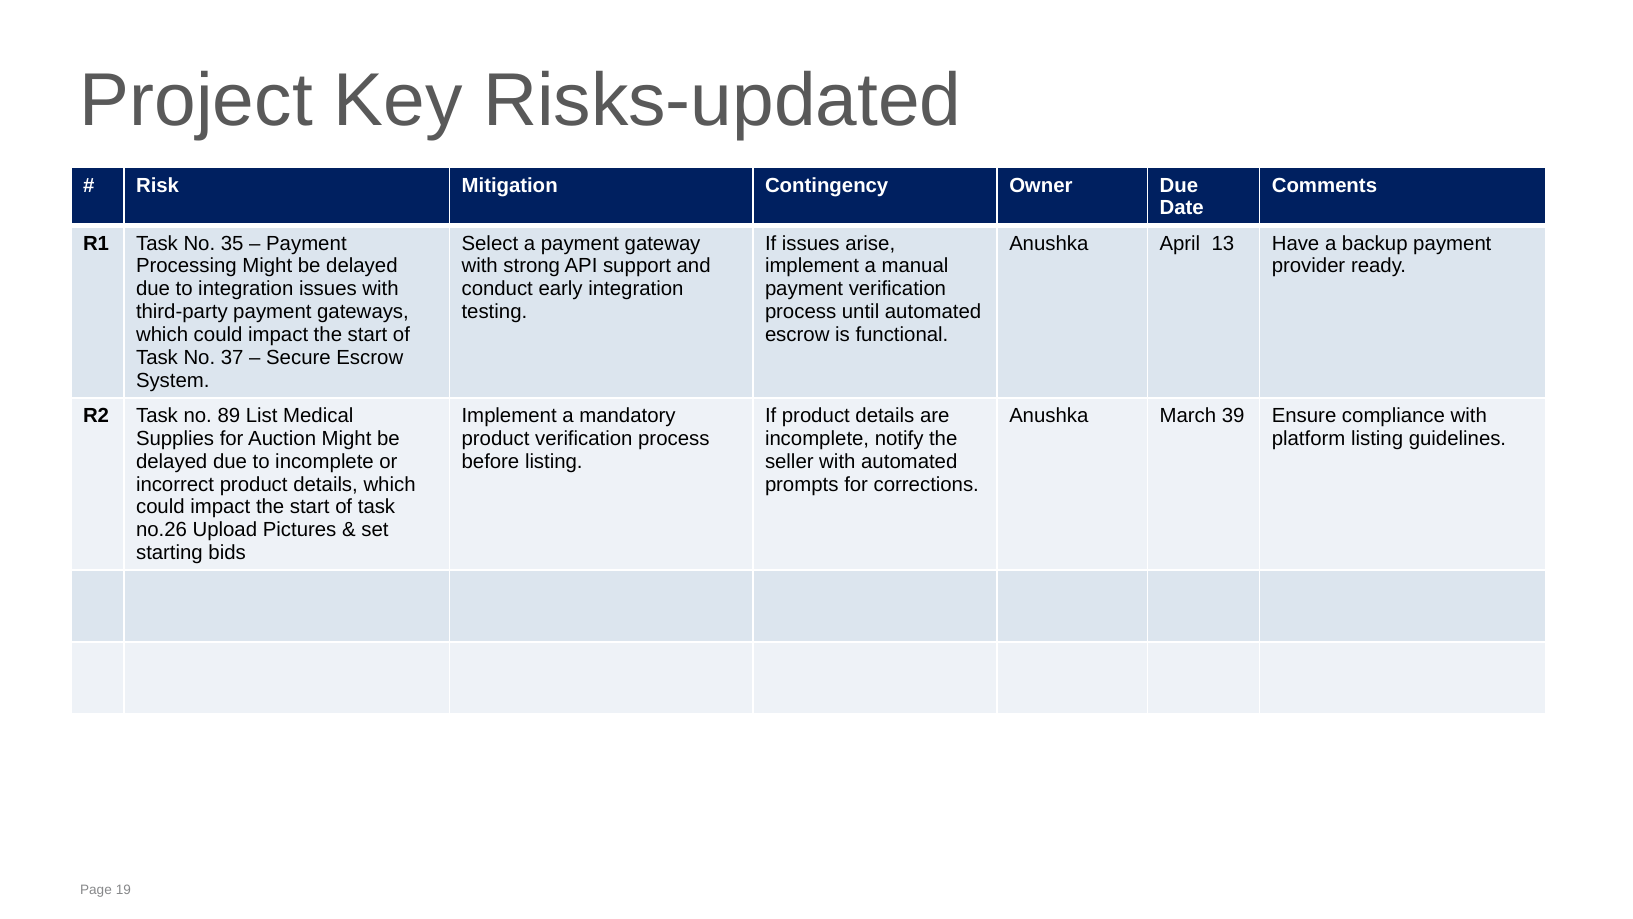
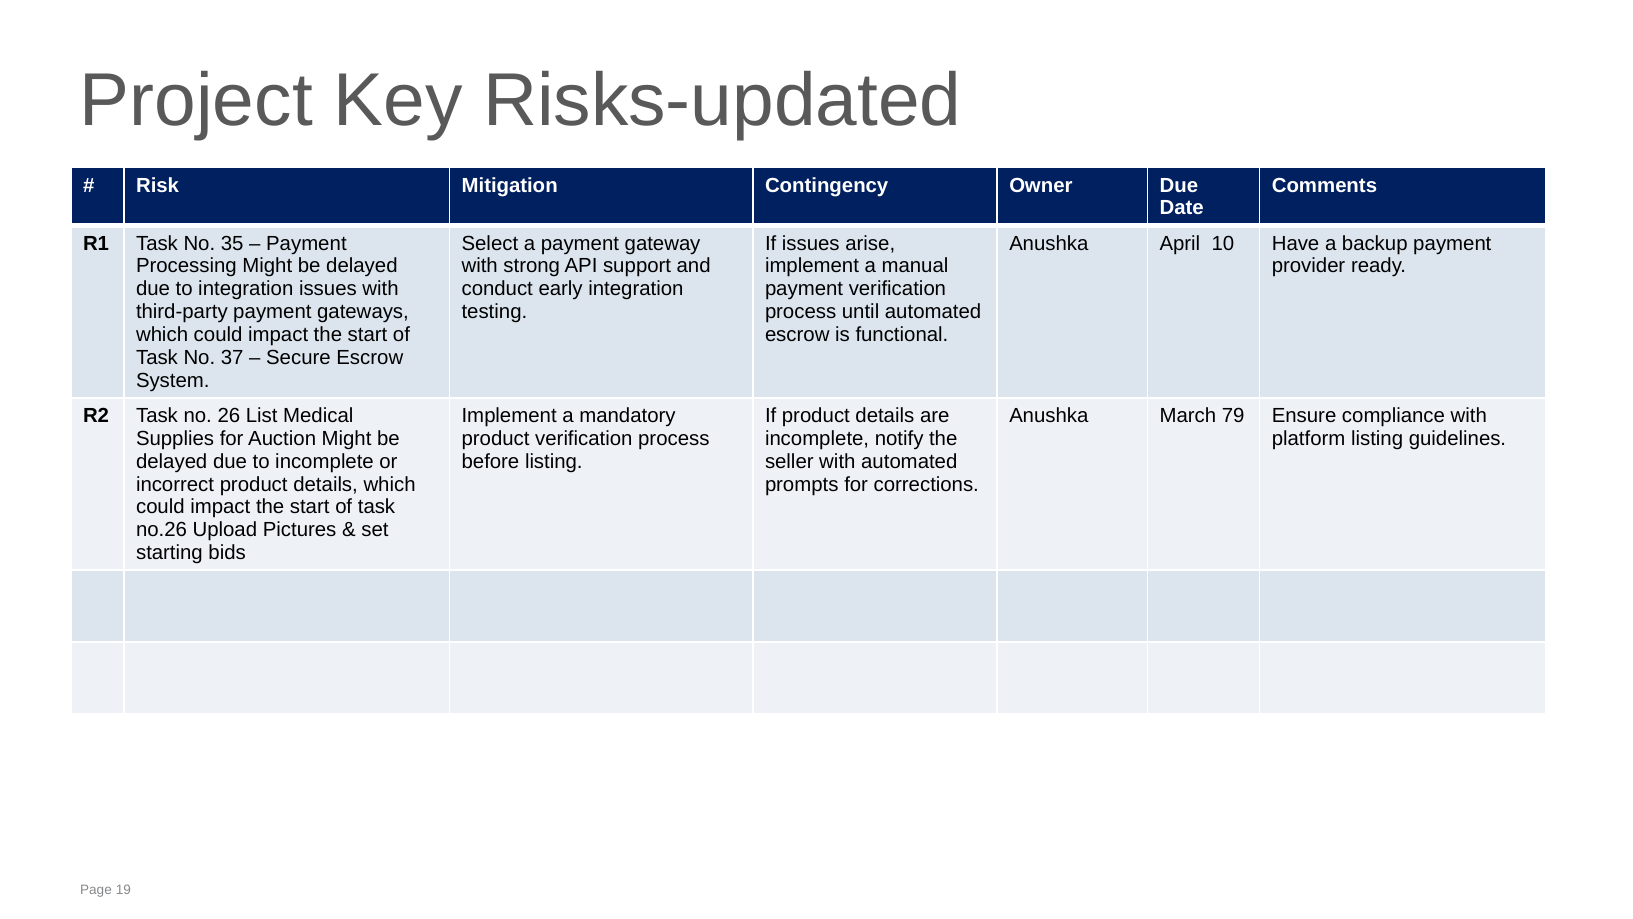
13: 13 -> 10
89: 89 -> 26
39: 39 -> 79
